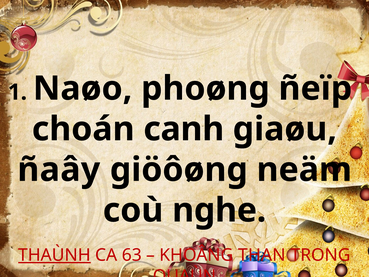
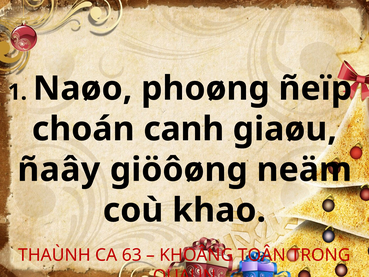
nghe: nghe -> khao
THAÙNH underline: present -> none
THAN: THAN -> TOÂN
